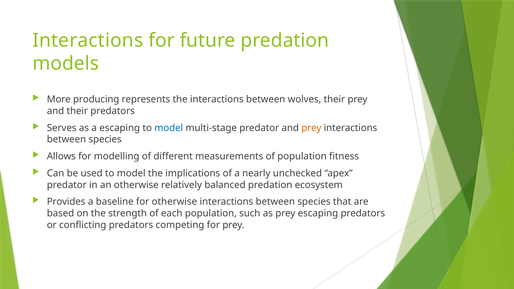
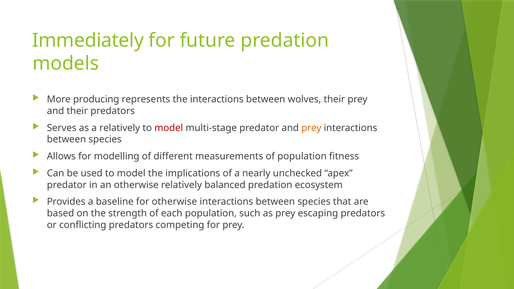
Interactions at (88, 41): Interactions -> Immediately
a escaping: escaping -> relatively
model at (169, 128) colour: blue -> red
